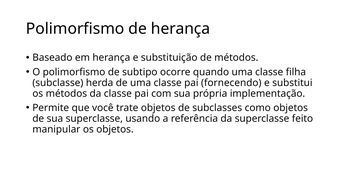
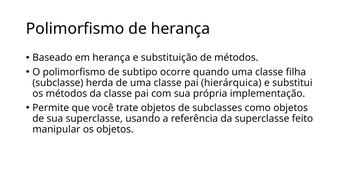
fornecendo: fornecendo -> hierárquica
